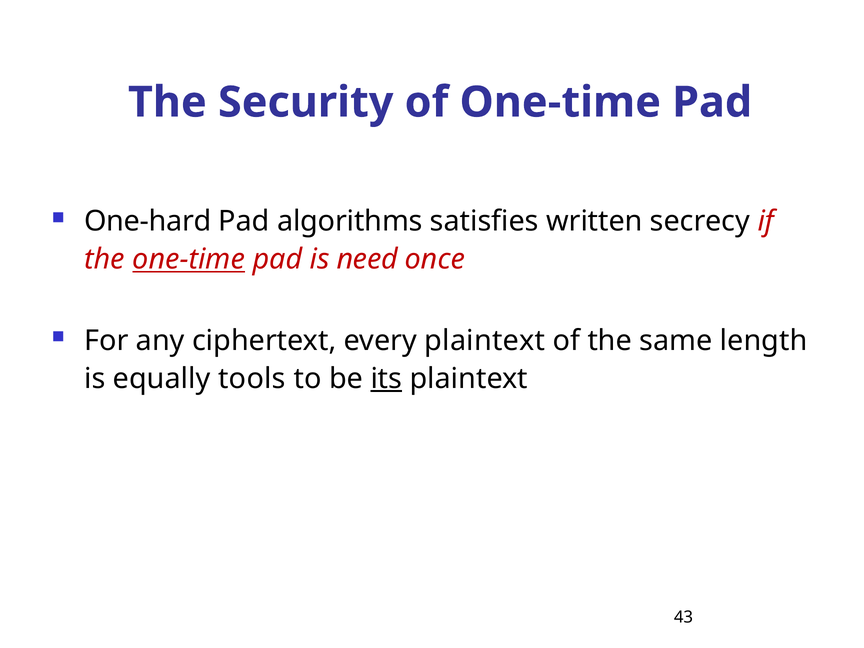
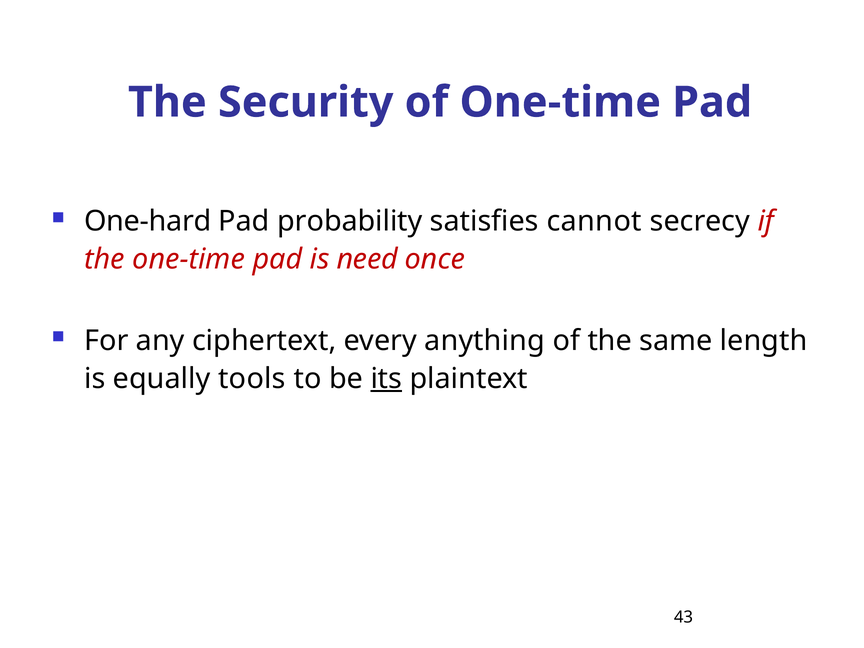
algorithms: algorithms -> probability
written: written -> cannot
one-time at (189, 259) underline: present -> none
every plaintext: plaintext -> anything
